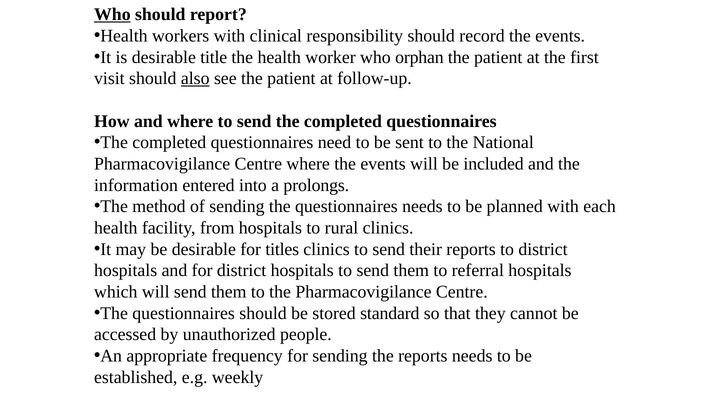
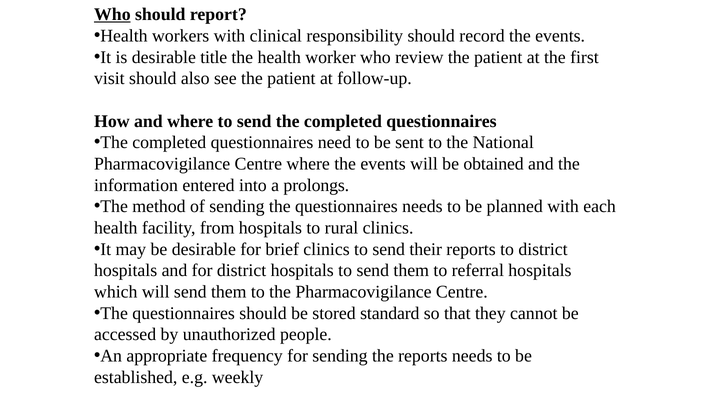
orphan: orphan -> review
also underline: present -> none
included: included -> obtained
titles: titles -> brief
